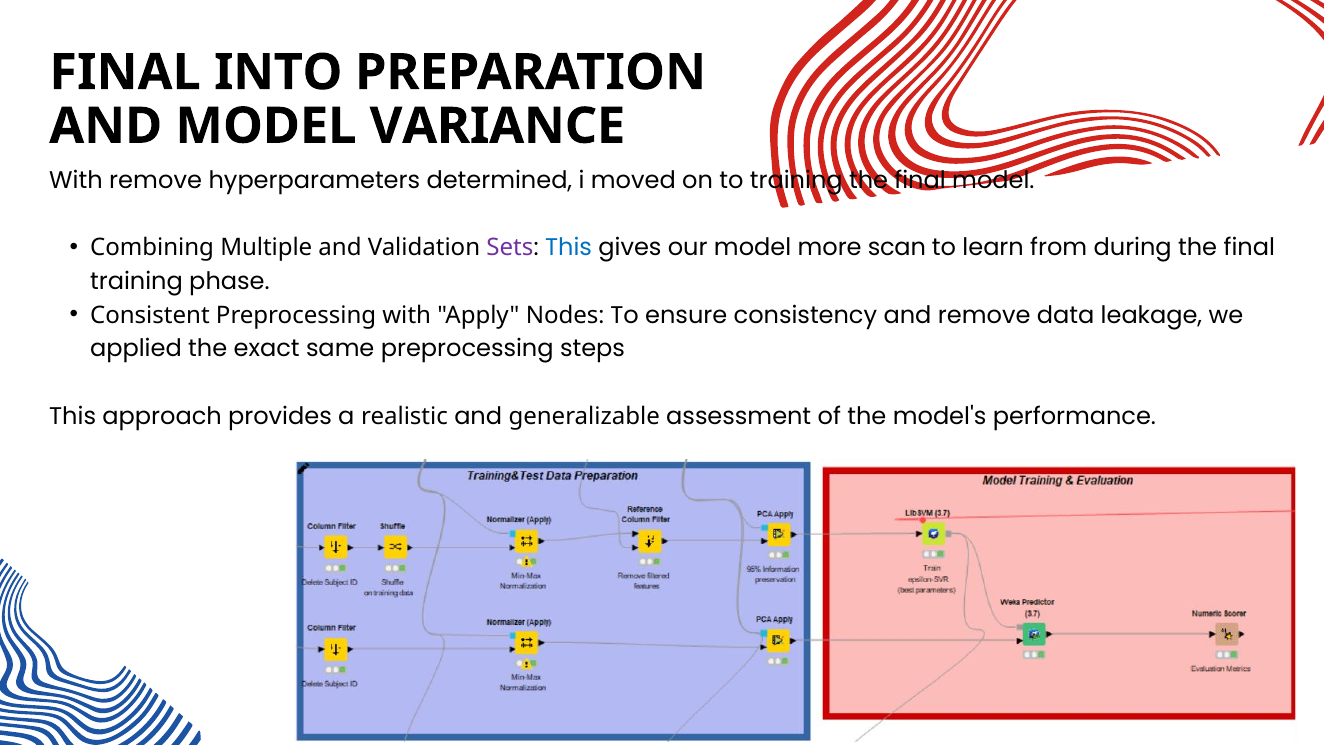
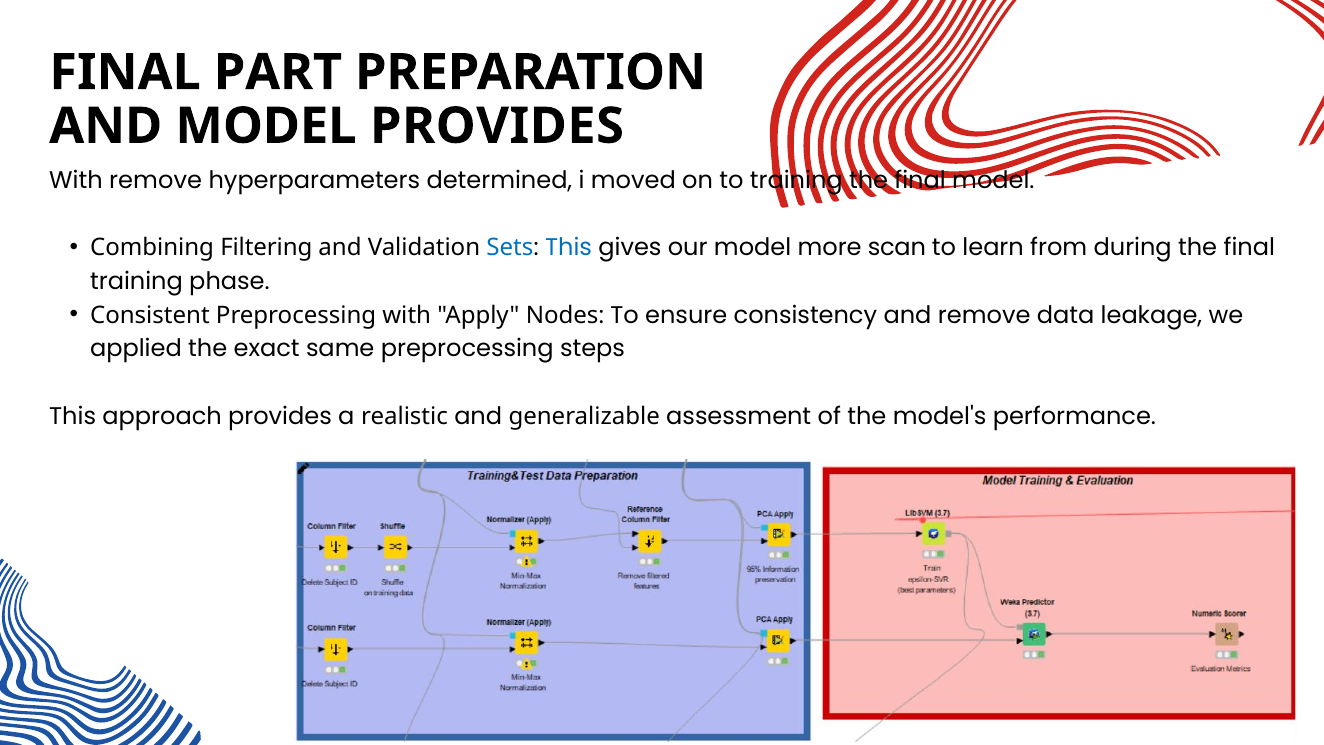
INTO: INTO -> PART
MODEL VARIANCE: VARIANCE -> PROVIDES
Multiple: Multiple -> Filtering
Sets colour: purple -> blue
